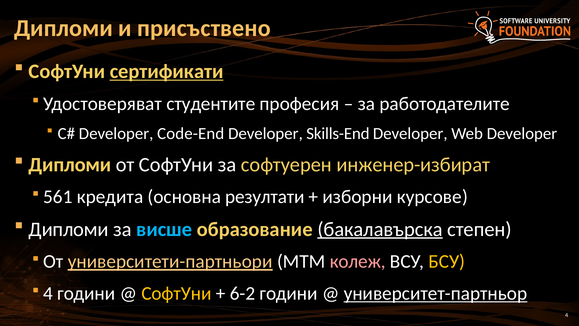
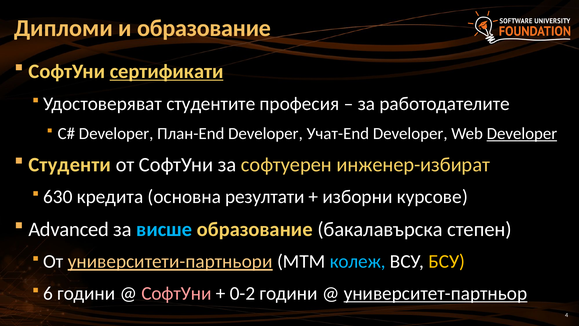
и присъствено: присъствено -> образование
Code-End: Code-End -> План-End
Skills-End: Skills-End -> Учат-End
Developer at (522, 133) underline: none -> present
Дипломи at (70, 164): Дипломи -> Студенти
561: 561 -> 630
Дипломи at (69, 229): Дипломи -> Advanced
бакалавърска underline: present -> none
колеж colour: pink -> light blue
4 at (48, 293): 4 -> 6
СофтУни at (176, 293) colour: yellow -> pink
6-2: 6-2 -> 0-2
